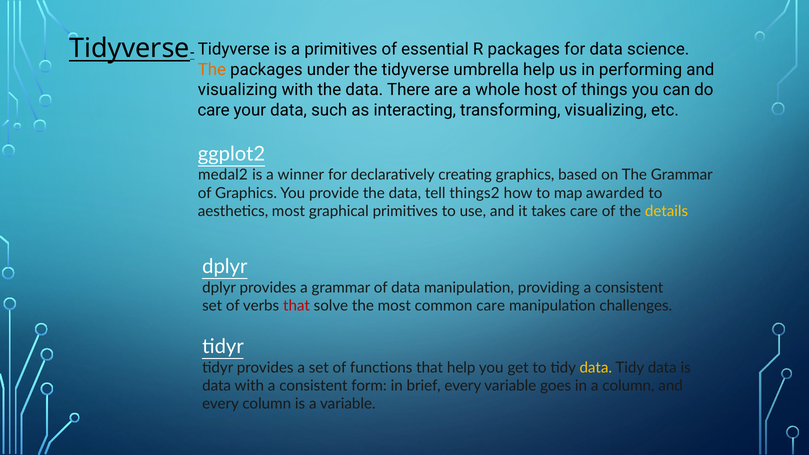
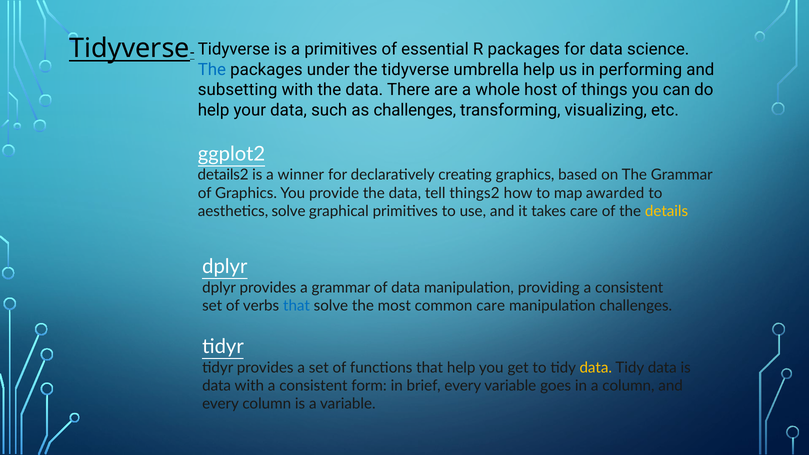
The at (212, 70) colour: orange -> blue
visualizing at (238, 90): visualizing -> subsetting
care at (214, 110): care -> help
as interacting: interacting -> challenges
medal2: medal2 -> details2
aesthetics most: most -> solve
that at (296, 306) colour: red -> blue
